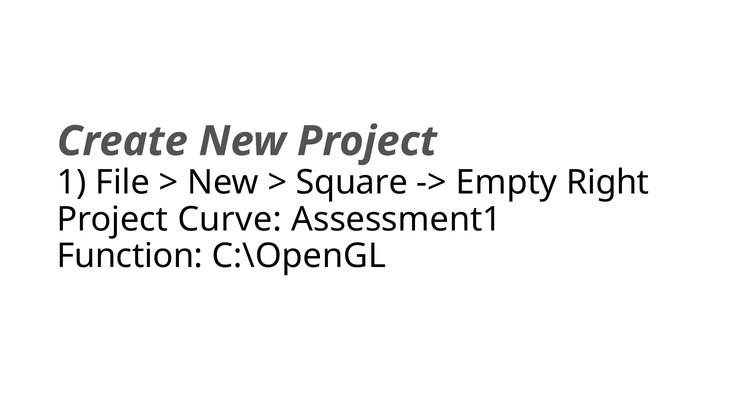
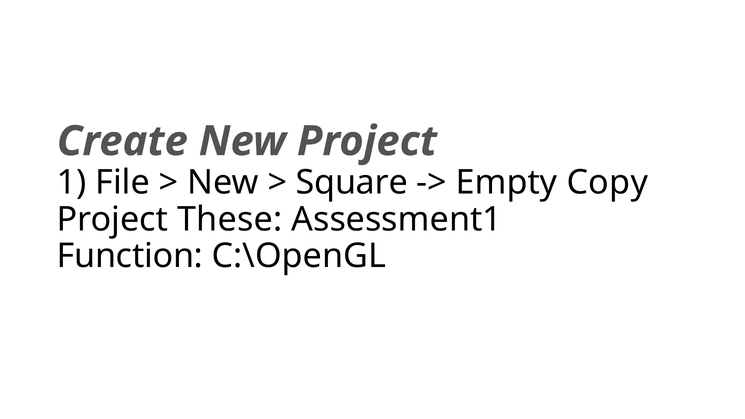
Right: Right -> Copy
Curve: Curve -> These
